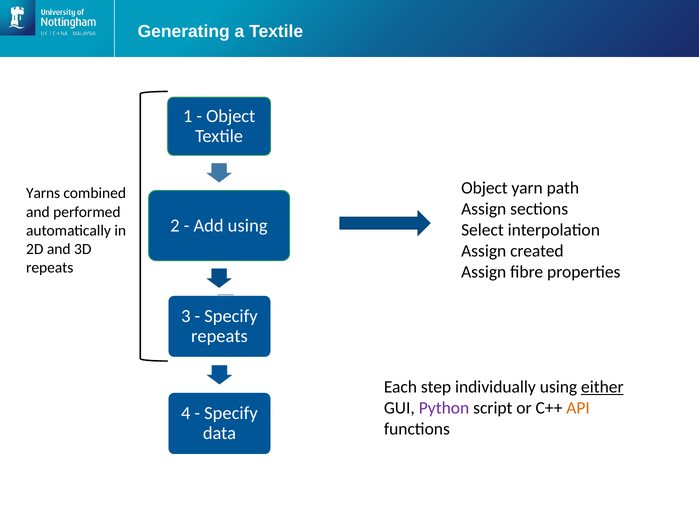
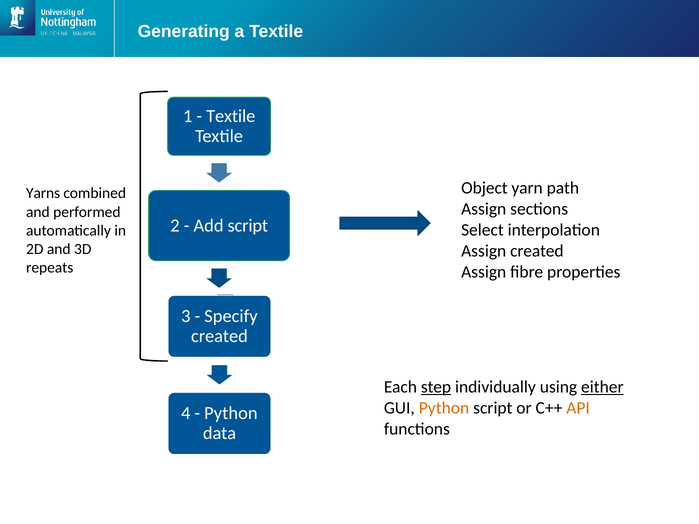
Object at (231, 116): Object -> Textile
Add using: using -> script
repeats at (219, 336): repeats -> created
step underline: none -> present
Python at (444, 408) colour: purple -> orange
Specify at (231, 414): Specify -> Python
